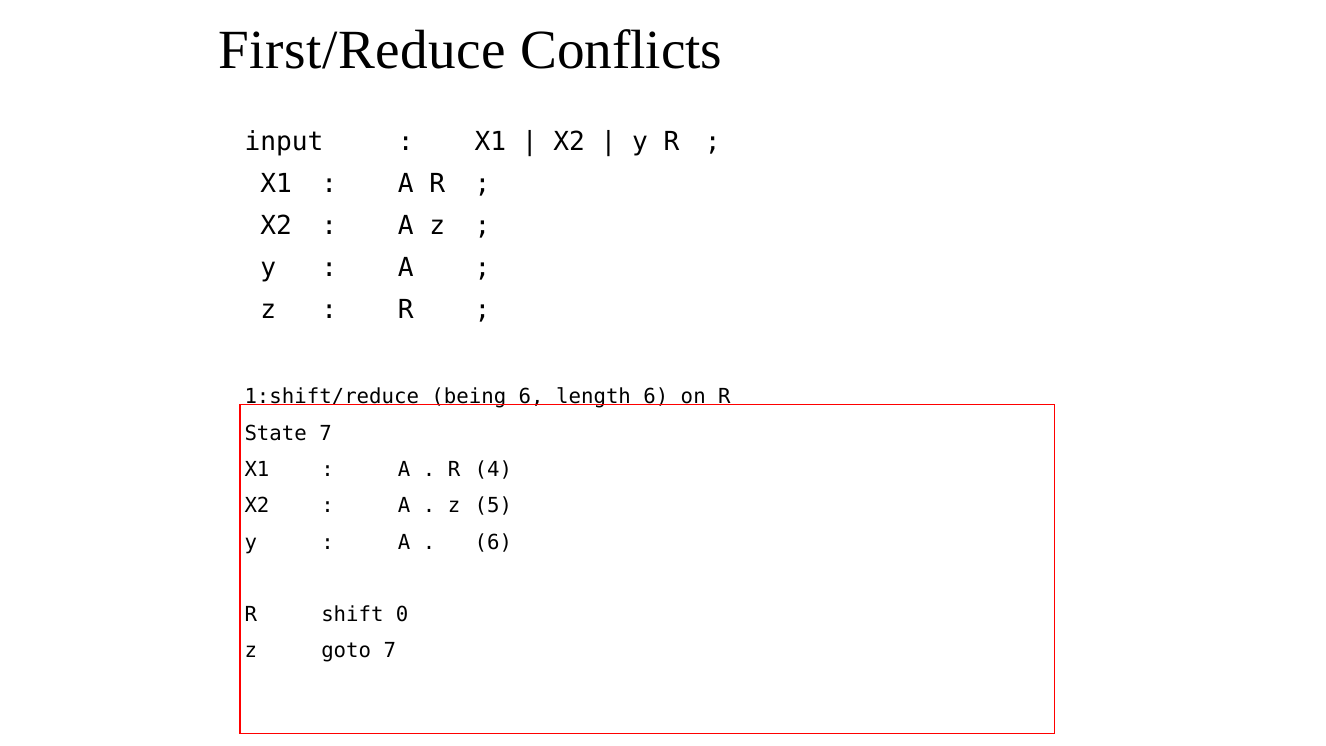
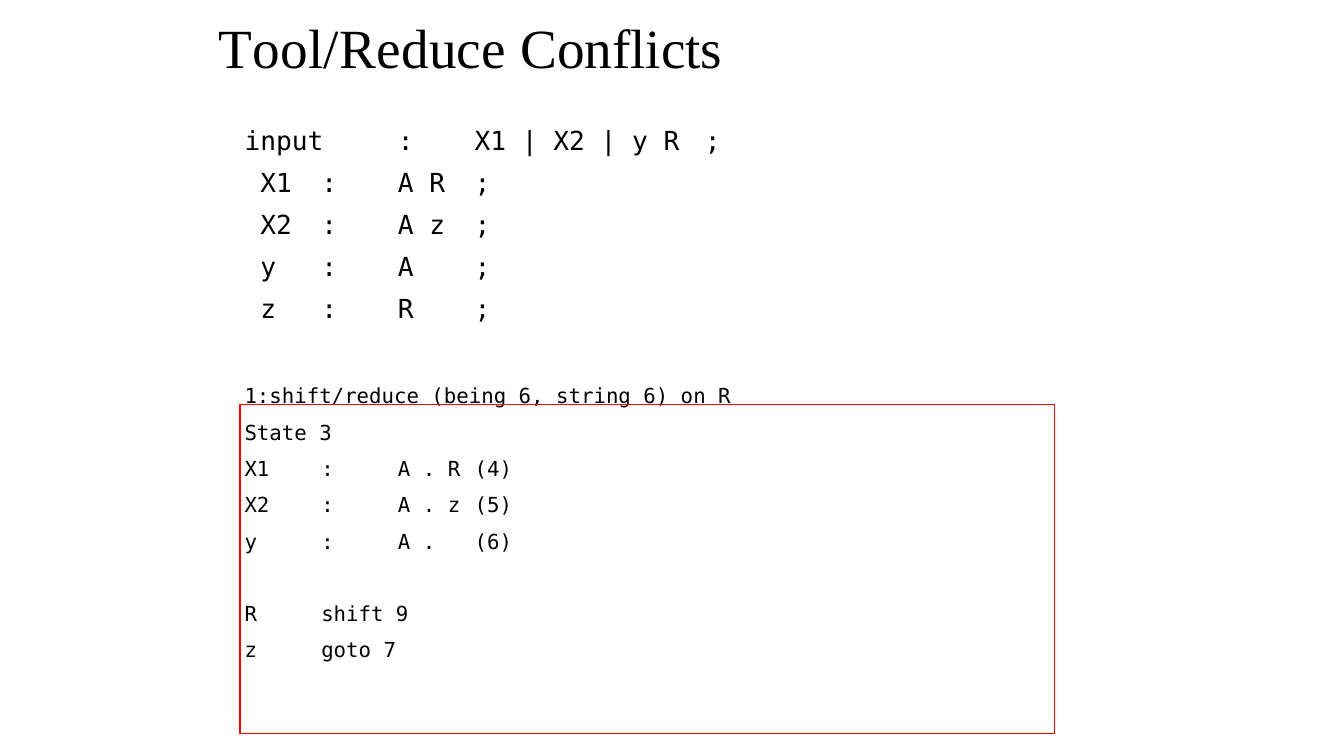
First/Reduce: First/Reduce -> Tool/Reduce
length: length -> string
State 7: 7 -> 3
0: 0 -> 9
